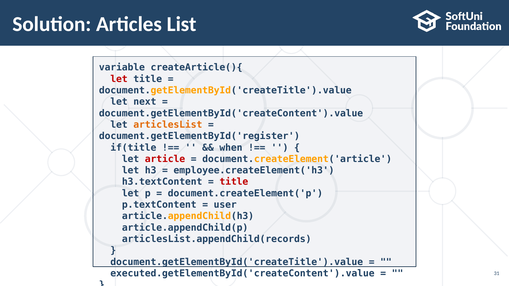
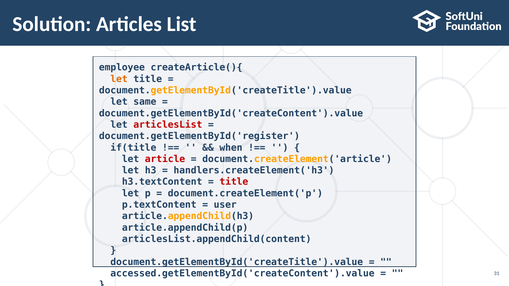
variable: variable -> employee
let at (119, 79) colour: red -> orange
next: next -> same
articlesList colour: orange -> red
employee.createElement('h3: employee.createElement('h3 -> handlers.createElement('h3
articlesList.appendChild(records: articlesList.appendChild(records -> articlesList.appendChild(content
executed.getElementById('createContent').value: executed.getElementById('createContent').value -> accessed.getElementById('createContent').value
